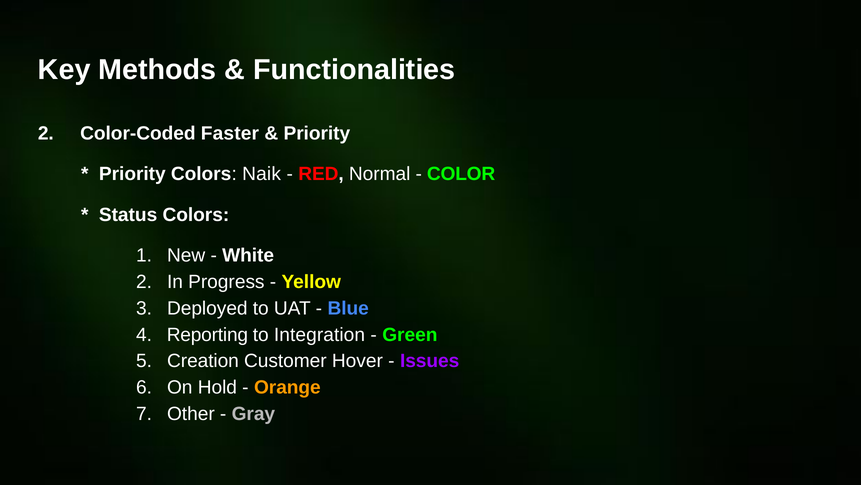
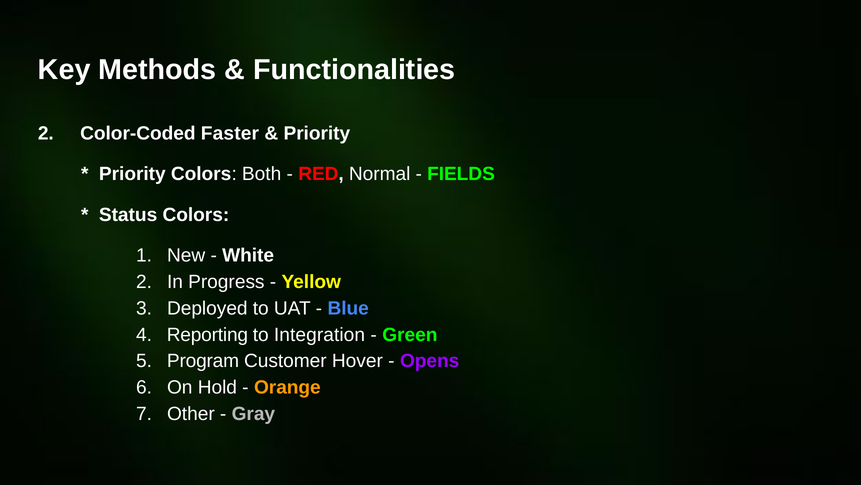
Naik: Naik -> Both
COLOR: COLOR -> FIELDS
Creation: Creation -> Program
Issues: Issues -> Opens
